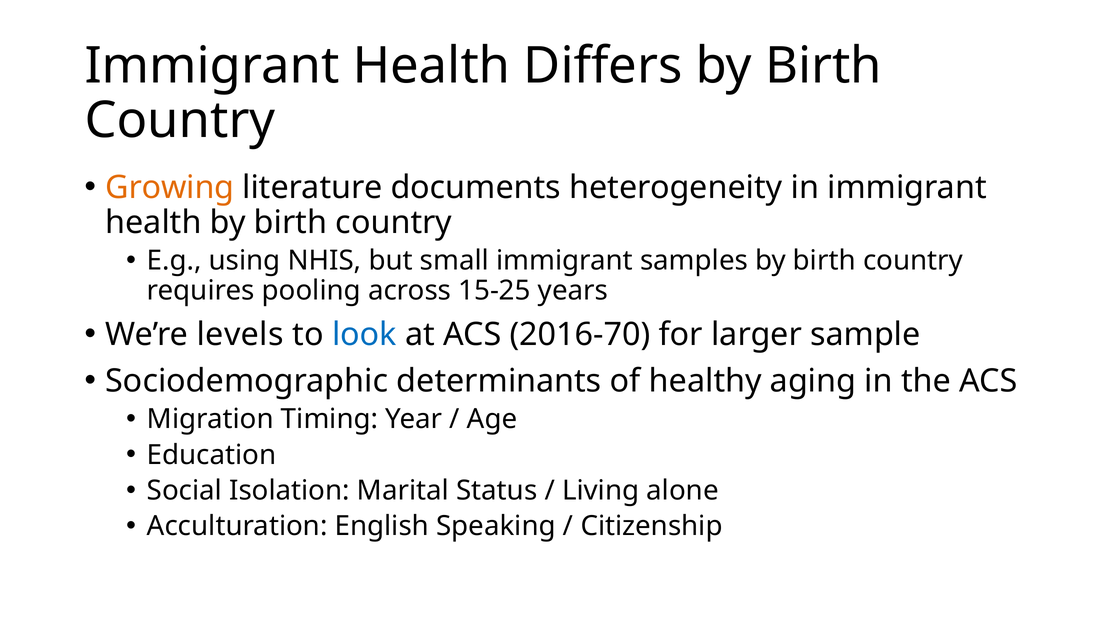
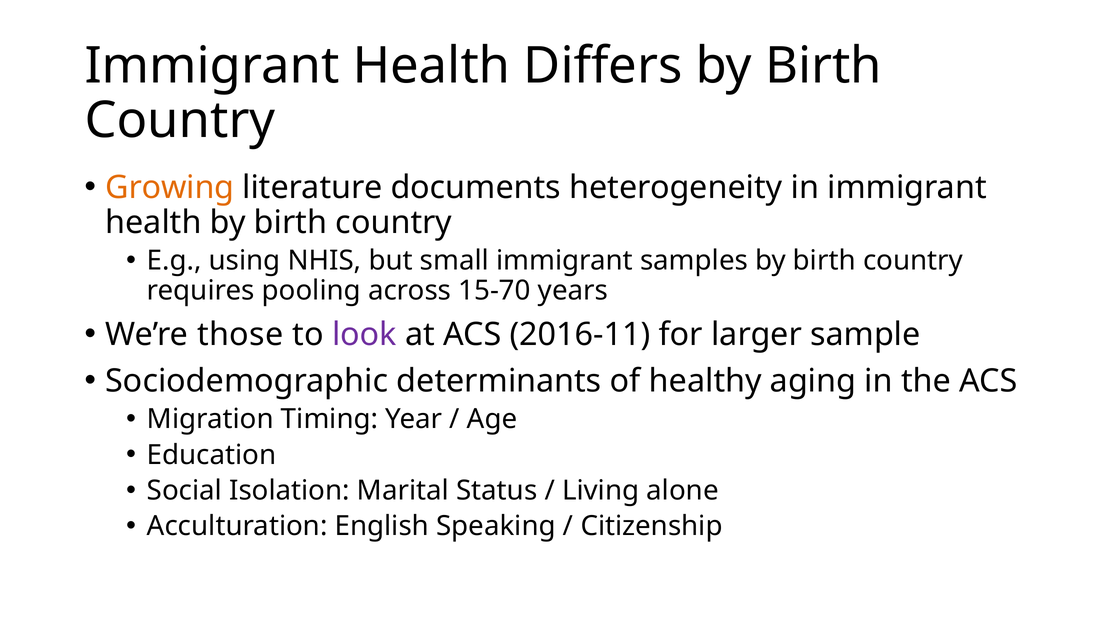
15-25: 15-25 -> 15-70
levels: levels -> those
look colour: blue -> purple
2016-70: 2016-70 -> 2016-11
